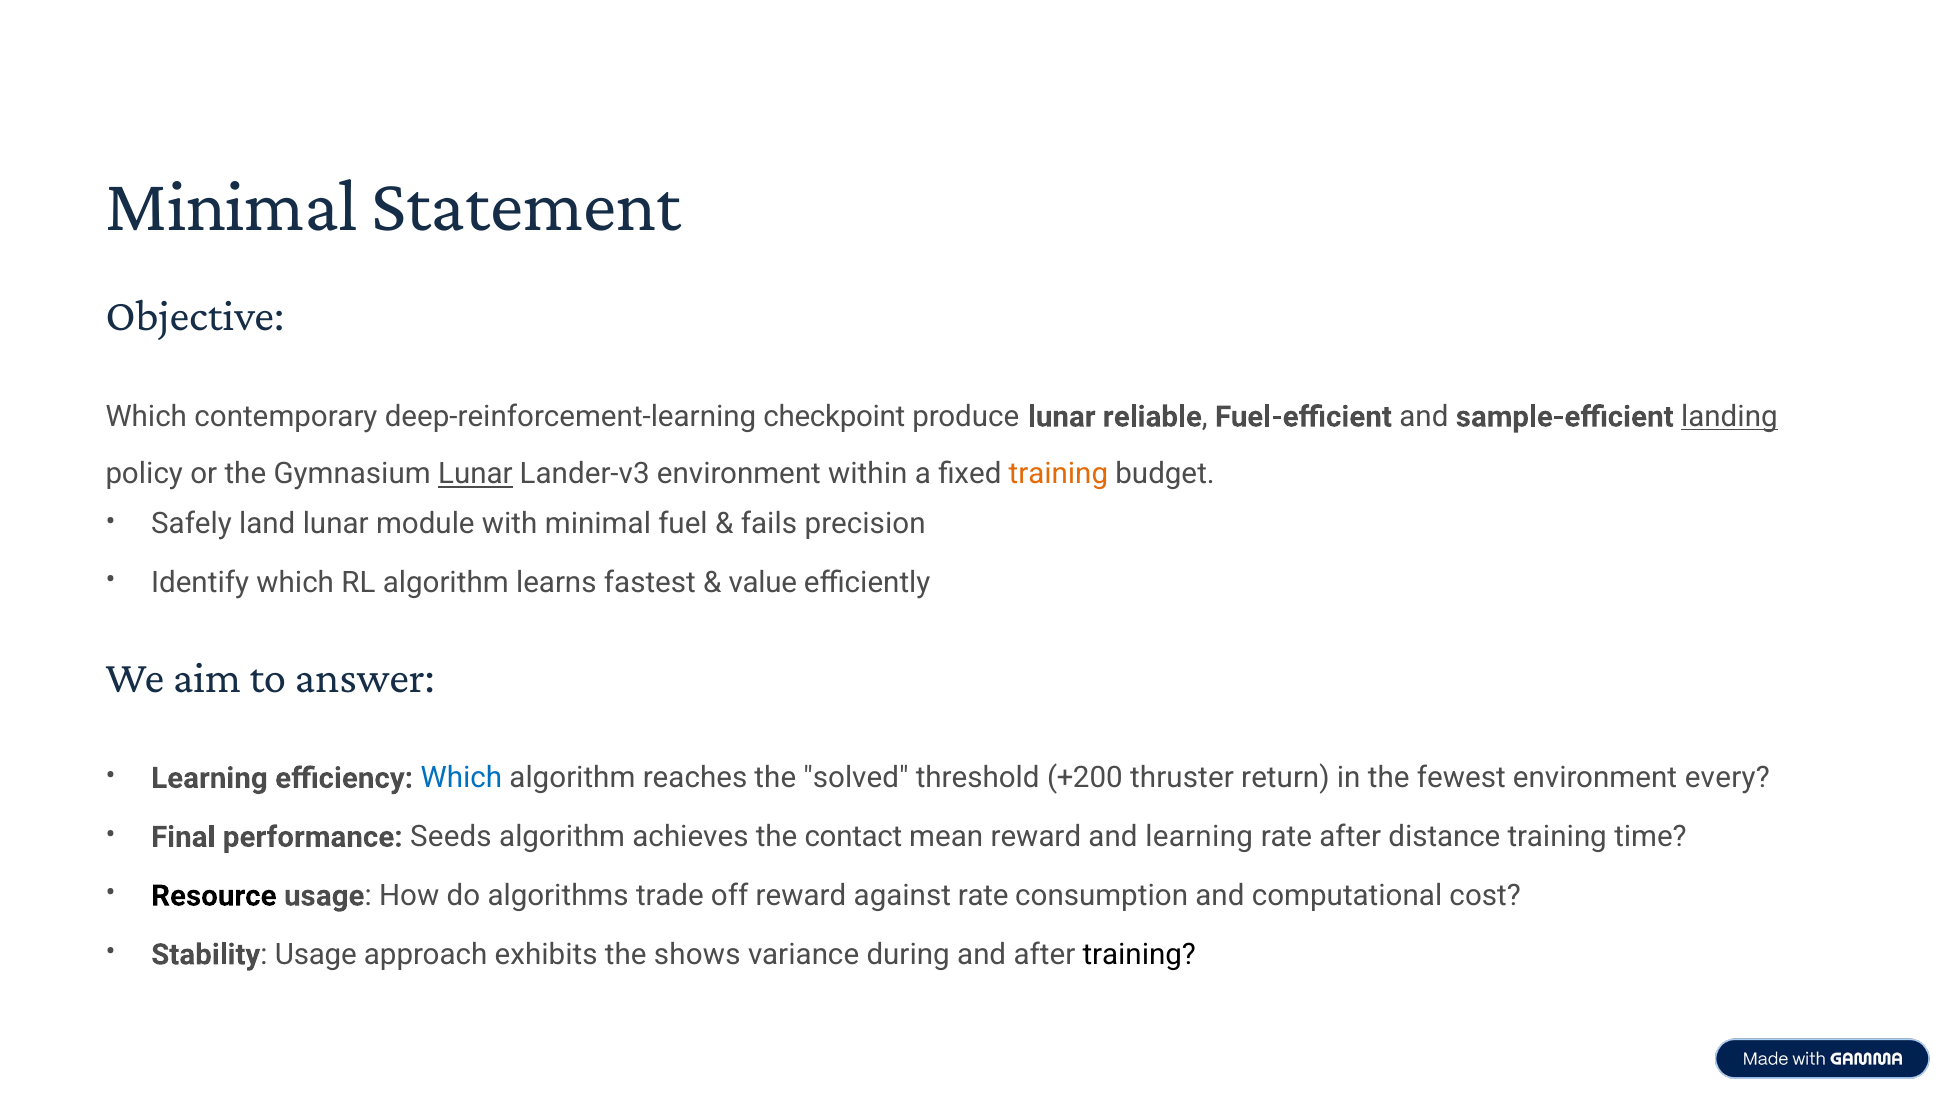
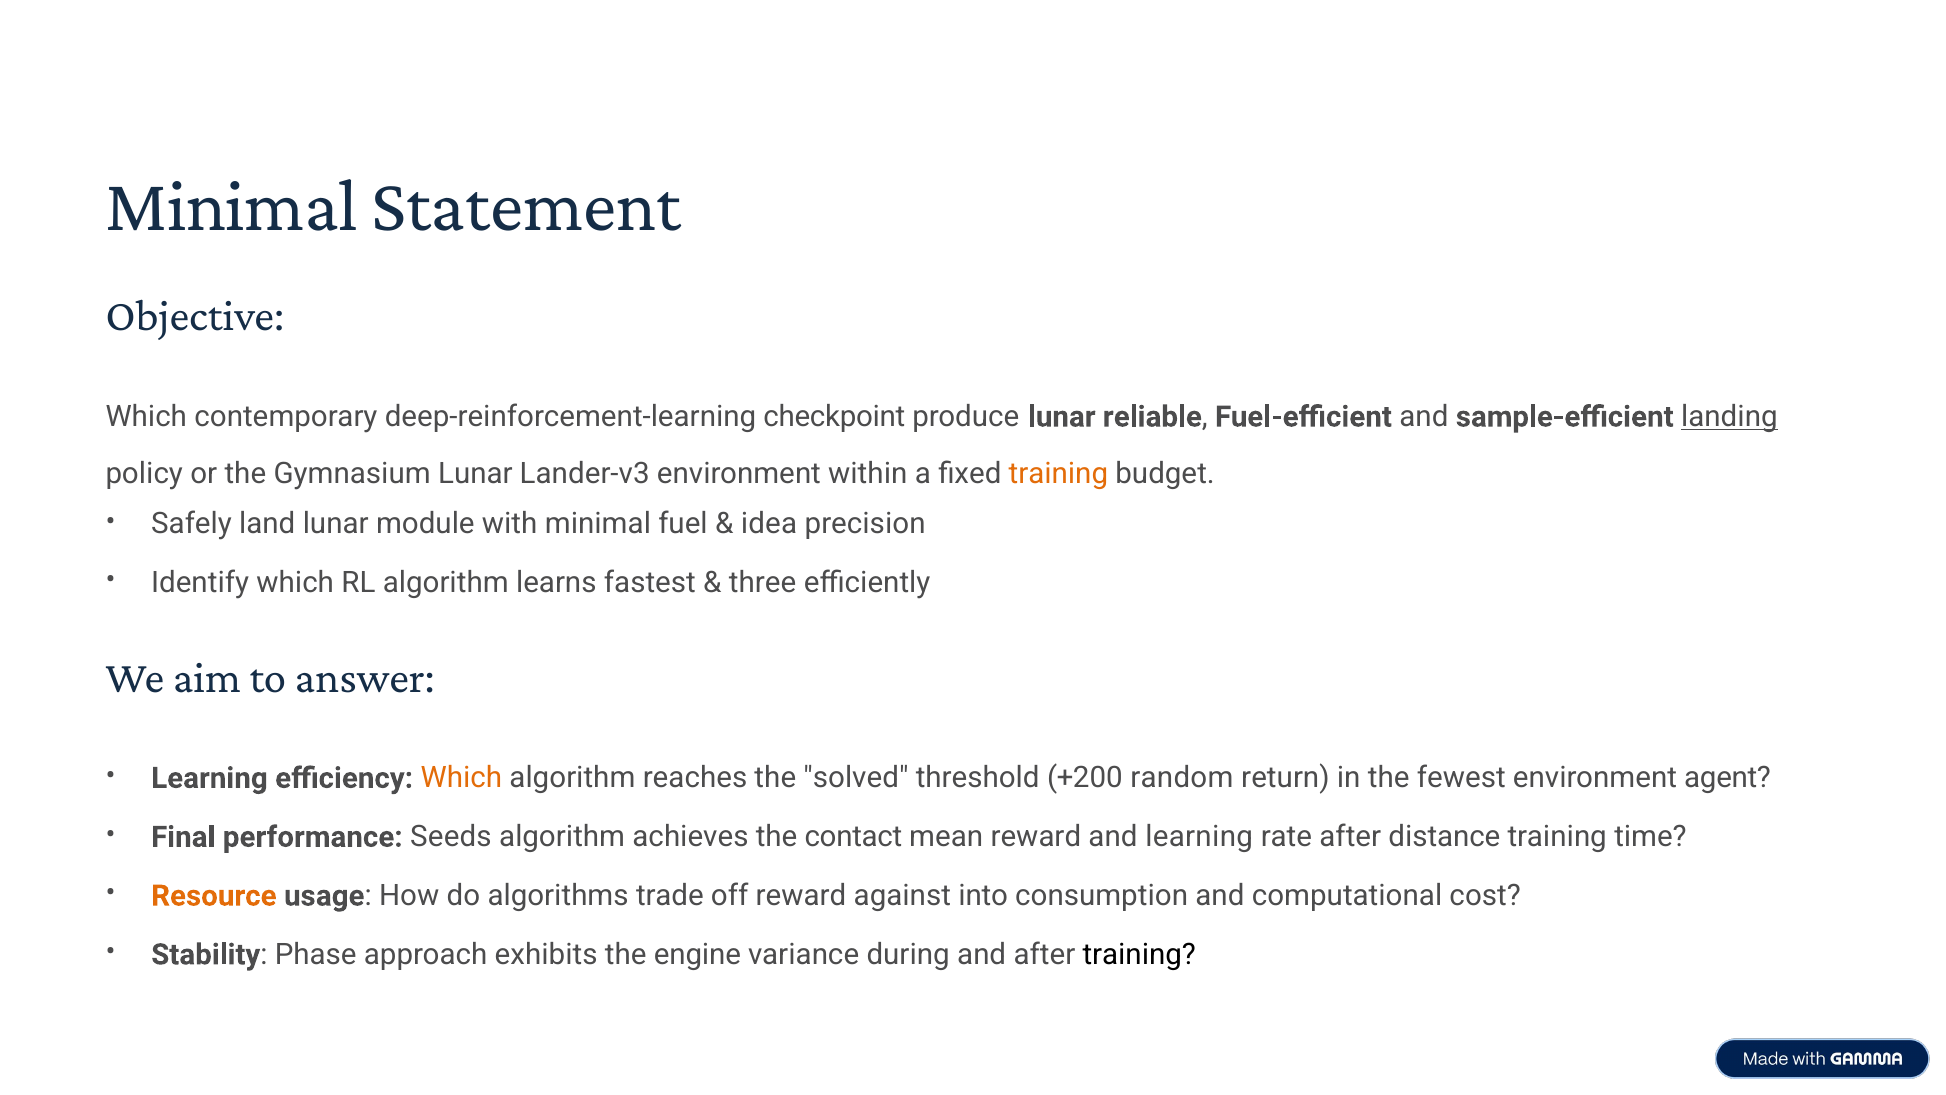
Lunar at (475, 474) underline: present -> none
fails: fails -> idea
value: value -> three
Which at (461, 778) colour: blue -> orange
thruster: thruster -> random
every: every -> agent
Resource colour: black -> orange
against rate: rate -> into
Stability Usage: Usage -> Phase
shows: shows -> engine
